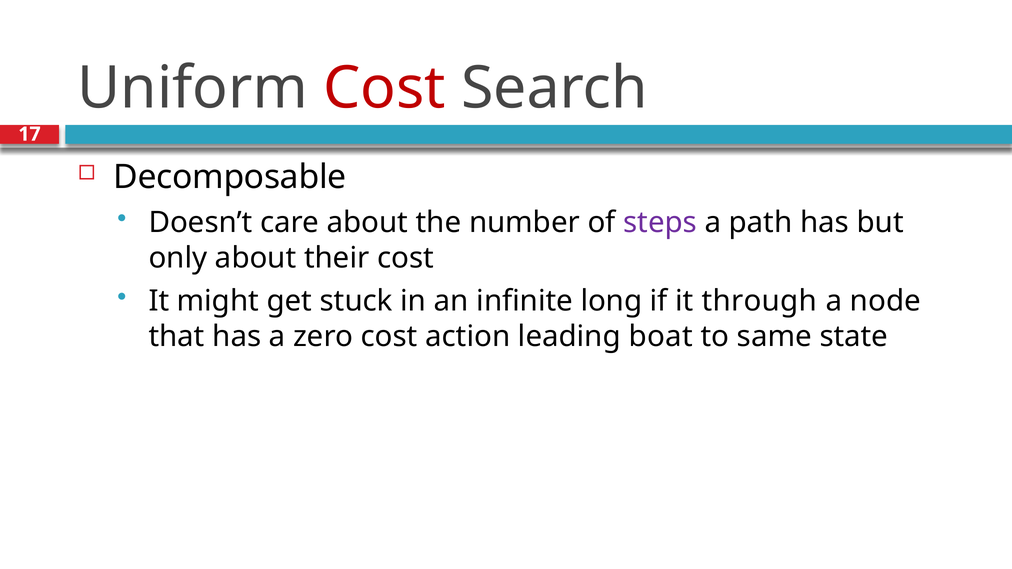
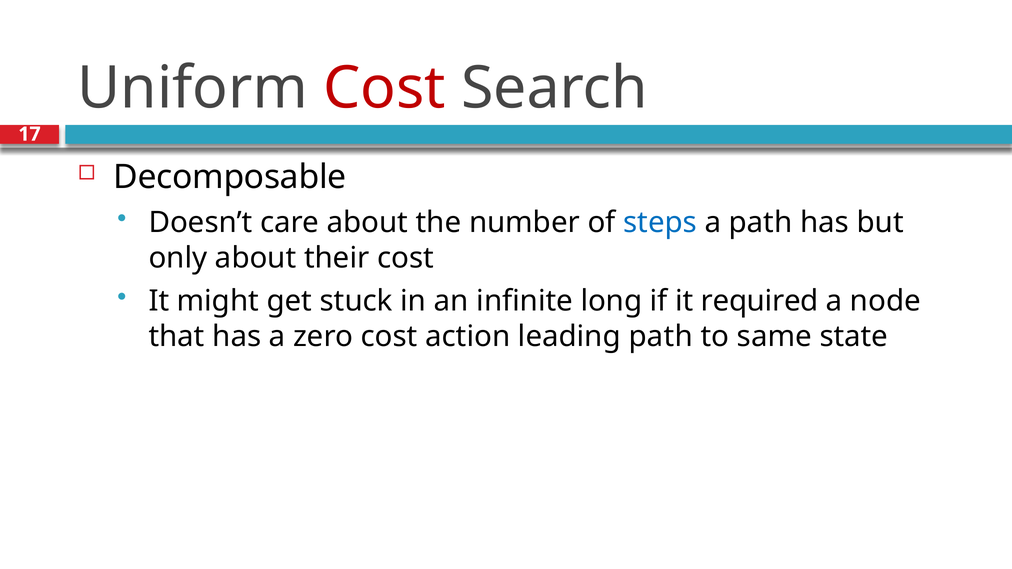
steps colour: purple -> blue
through: through -> required
leading boat: boat -> path
